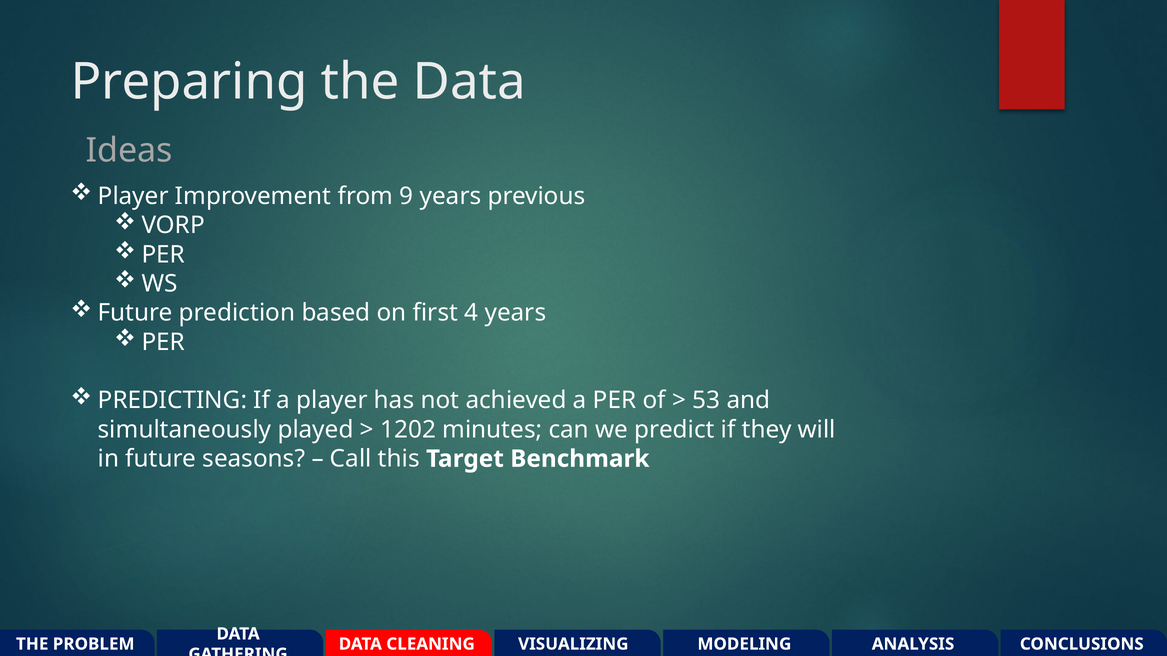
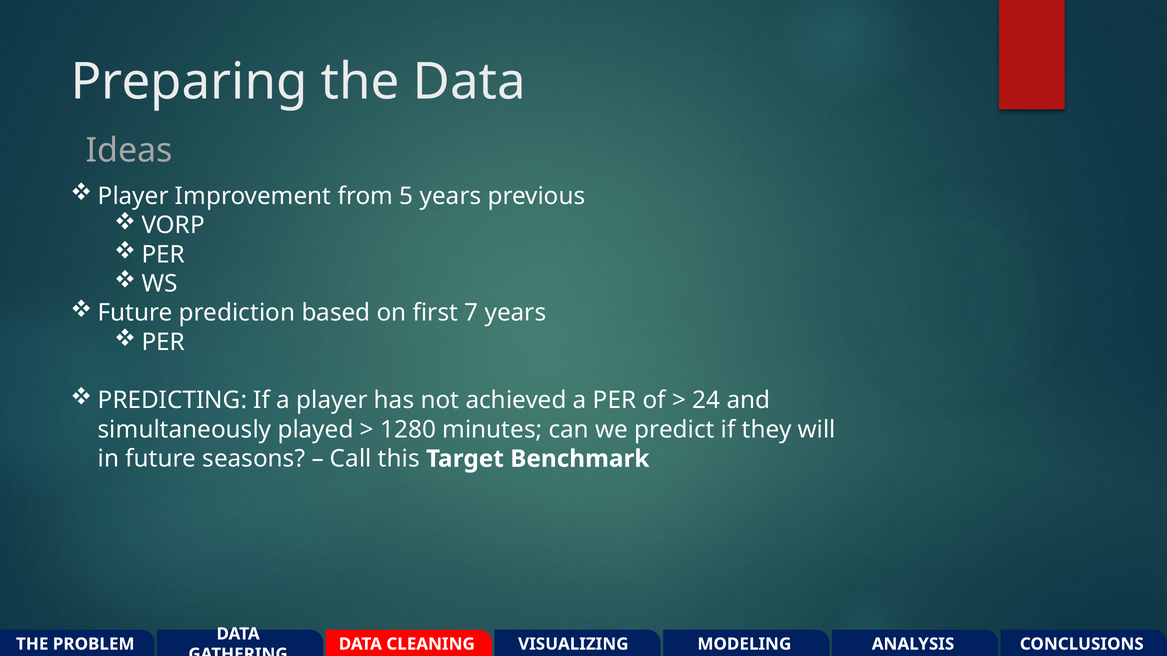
9: 9 -> 5
4: 4 -> 7
53: 53 -> 24
1202: 1202 -> 1280
